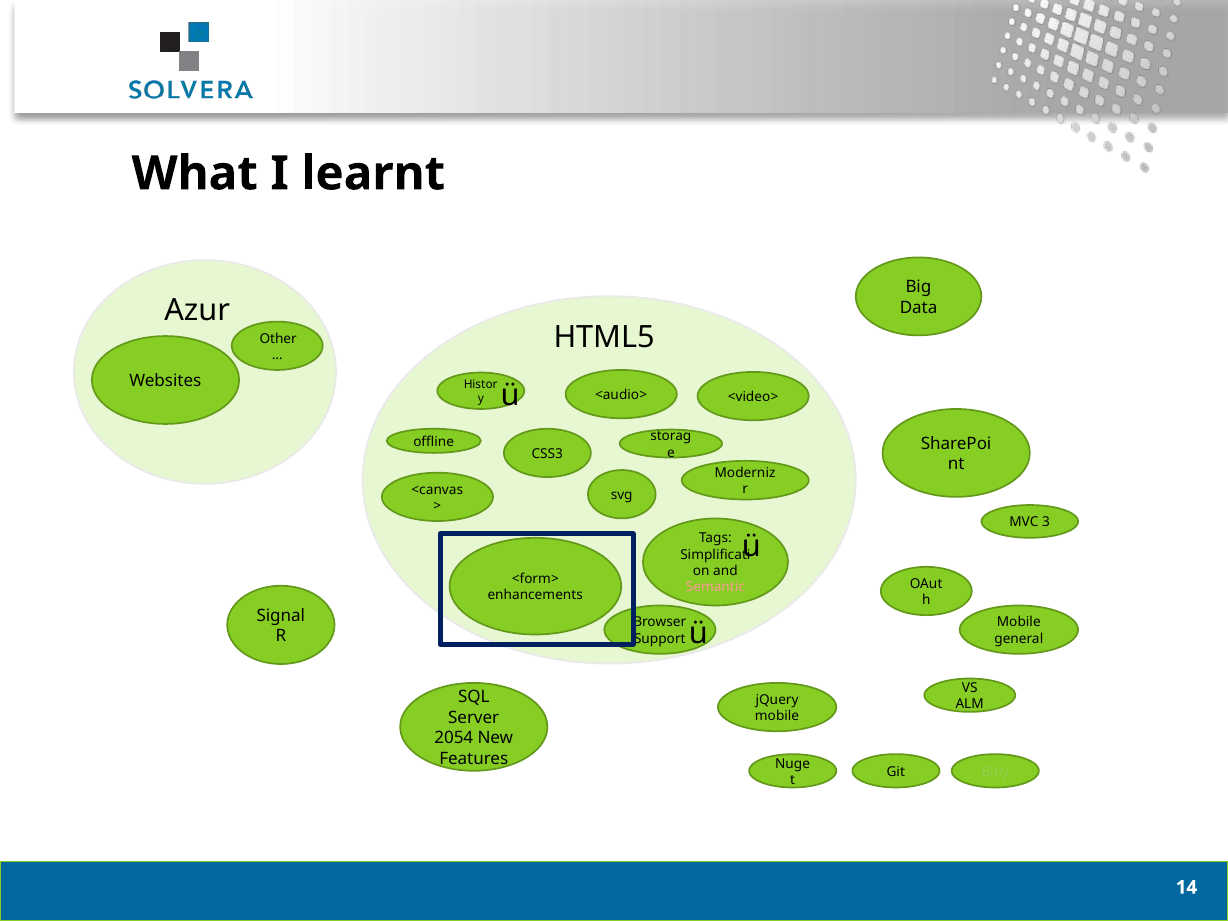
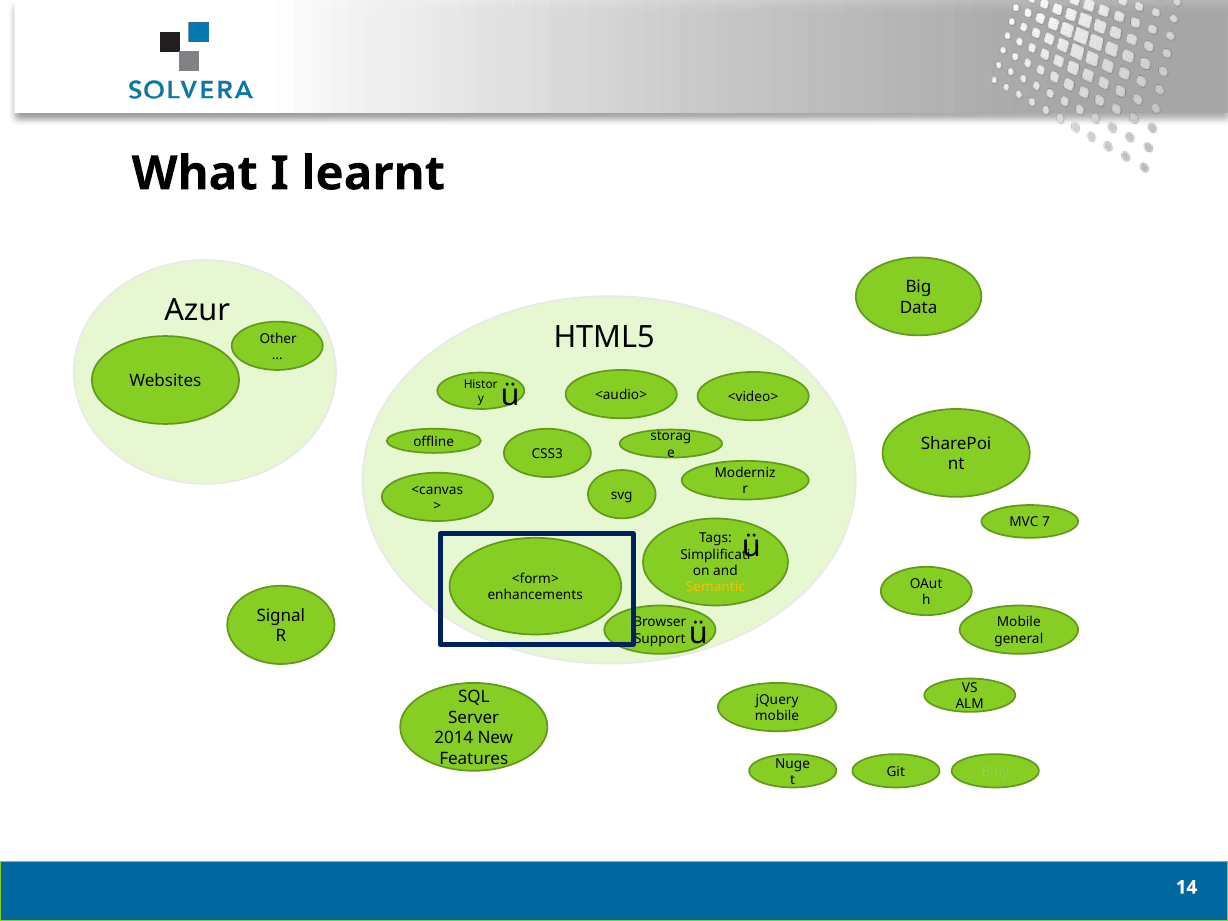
3: 3 -> 7
Semantic colour: pink -> yellow
2054: 2054 -> 2014
